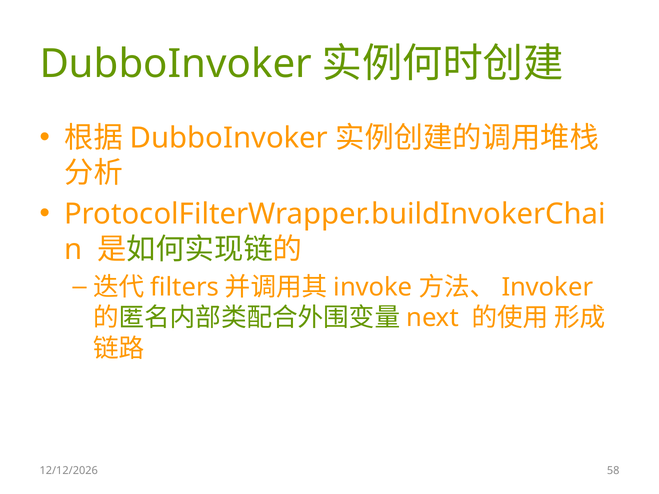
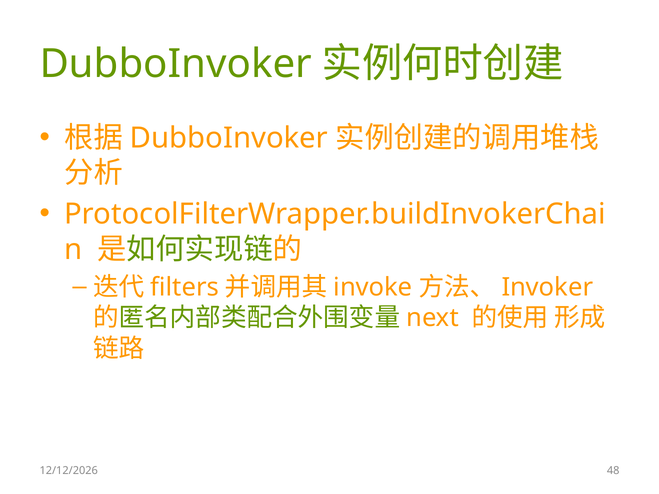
58: 58 -> 48
